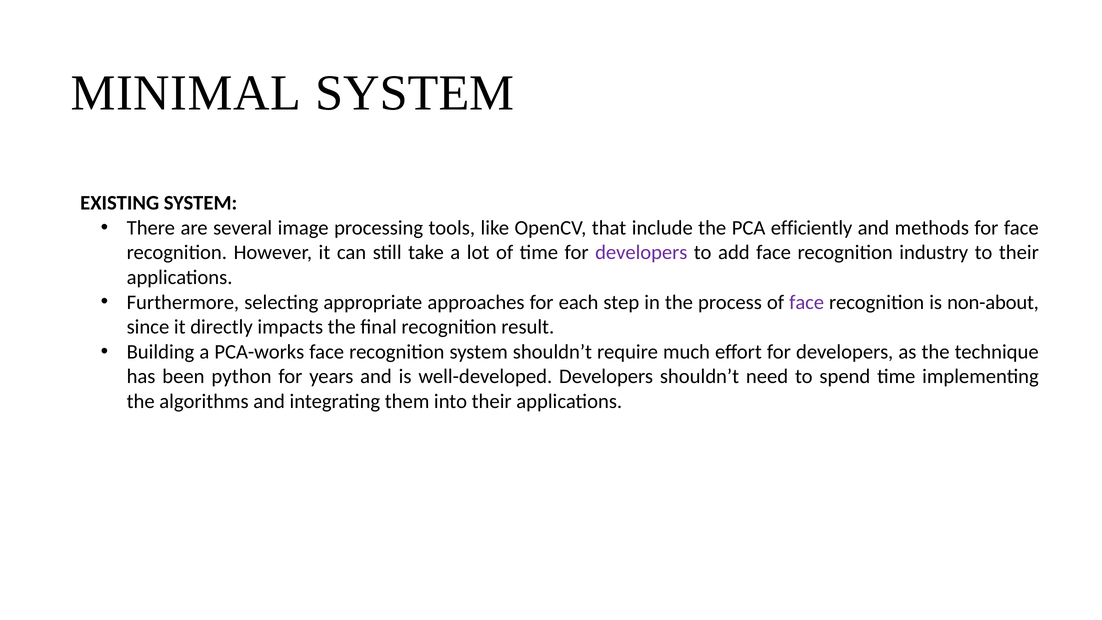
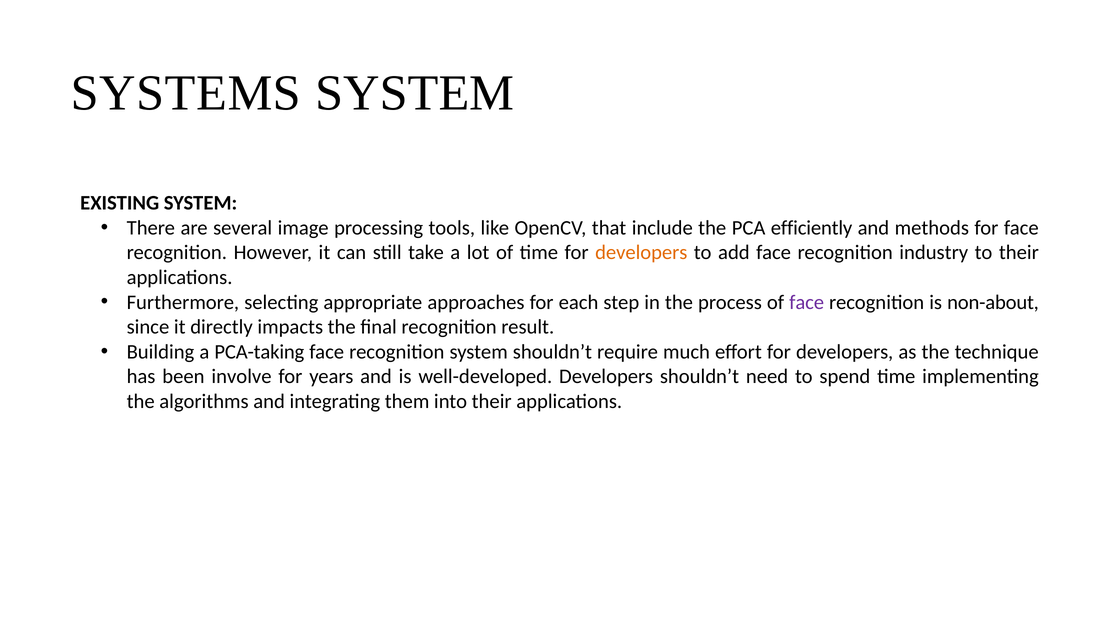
MINIMAL: MINIMAL -> SYSTEMS
developers at (641, 253) colour: purple -> orange
PCA-works: PCA-works -> PCA-taking
python: python -> involve
